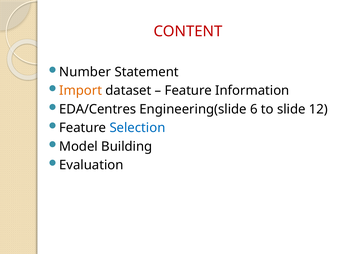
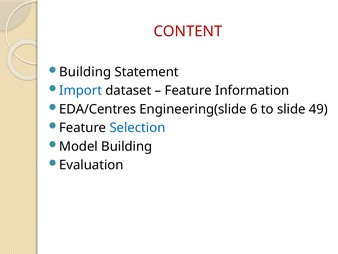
Number at (85, 72): Number -> Building
Import colour: orange -> blue
12: 12 -> 49
